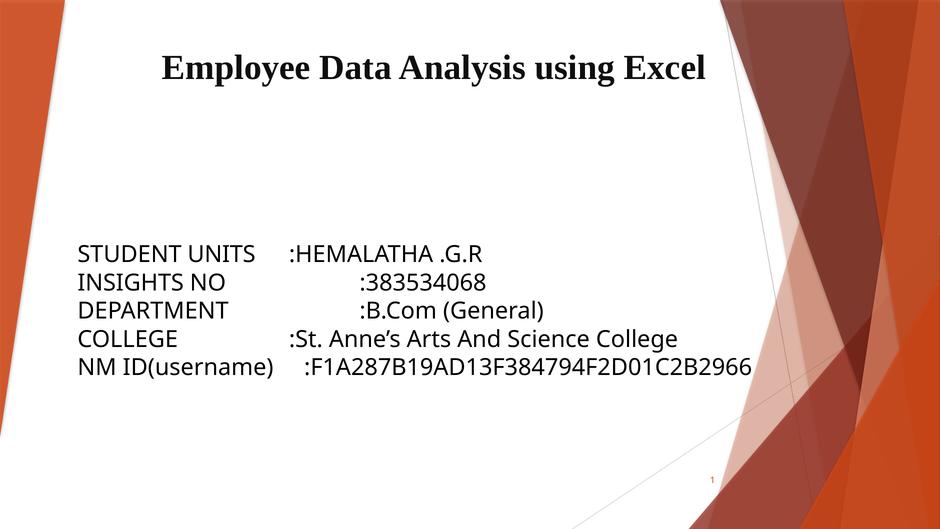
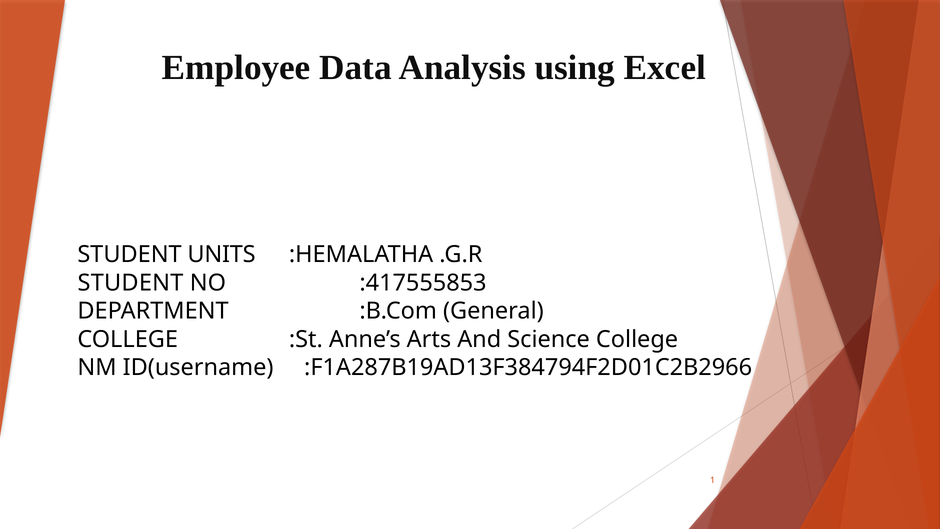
INSIGHTS at (131, 283): INSIGHTS -> STUDENT
:383534068: :383534068 -> :417555853
